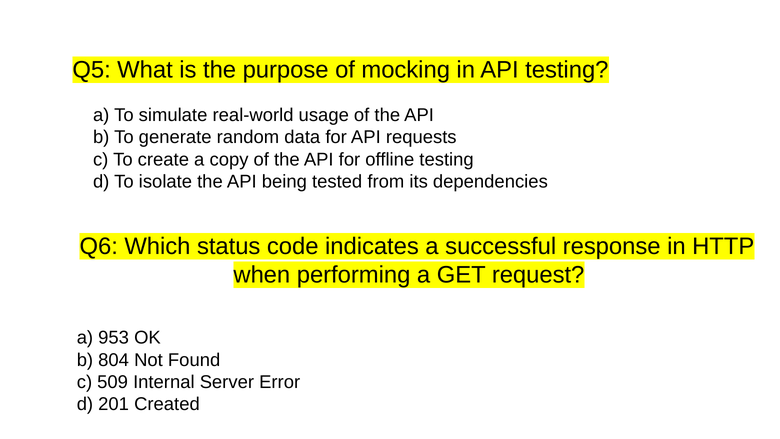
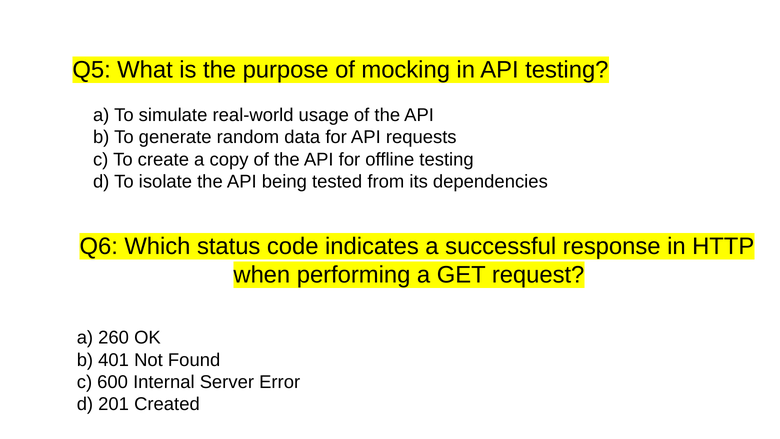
953: 953 -> 260
804: 804 -> 401
509: 509 -> 600
